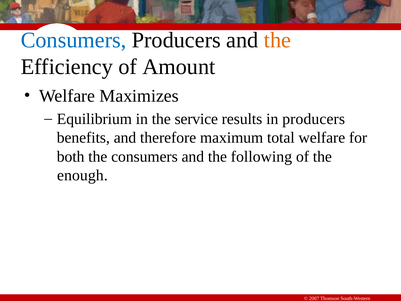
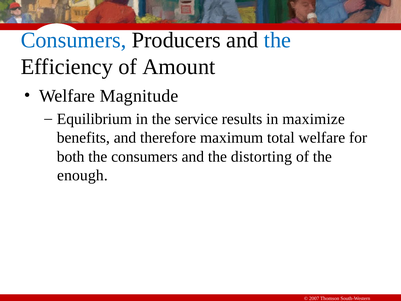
the at (277, 40) colour: orange -> blue
Maximizes: Maximizes -> Magnitude
in producers: producers -> maximize
following: following -> distorting
